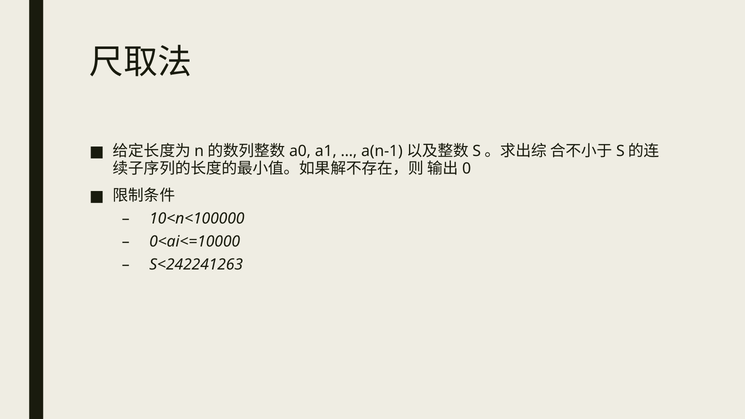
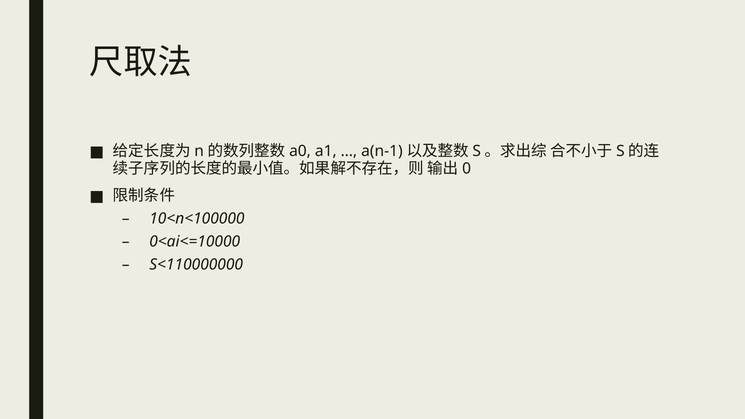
S<242241263: S<242241263 -> S<110000000
